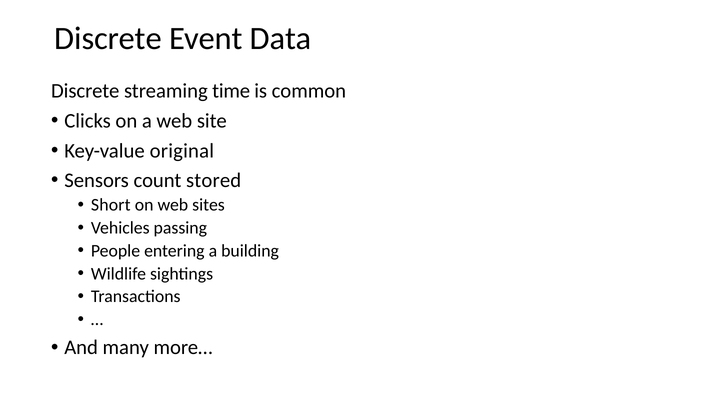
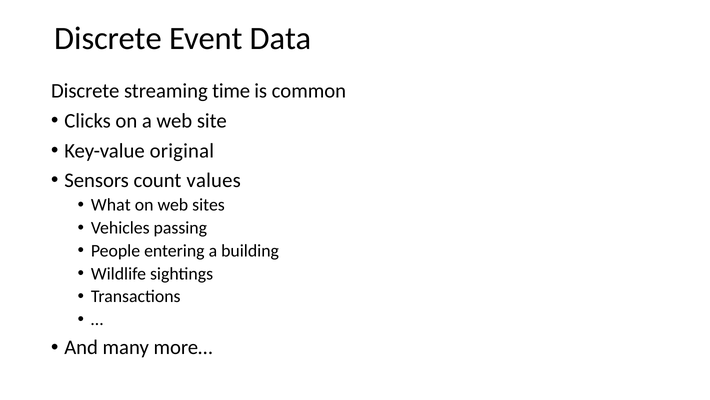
stored: stored -> values
Short: Short -> What
